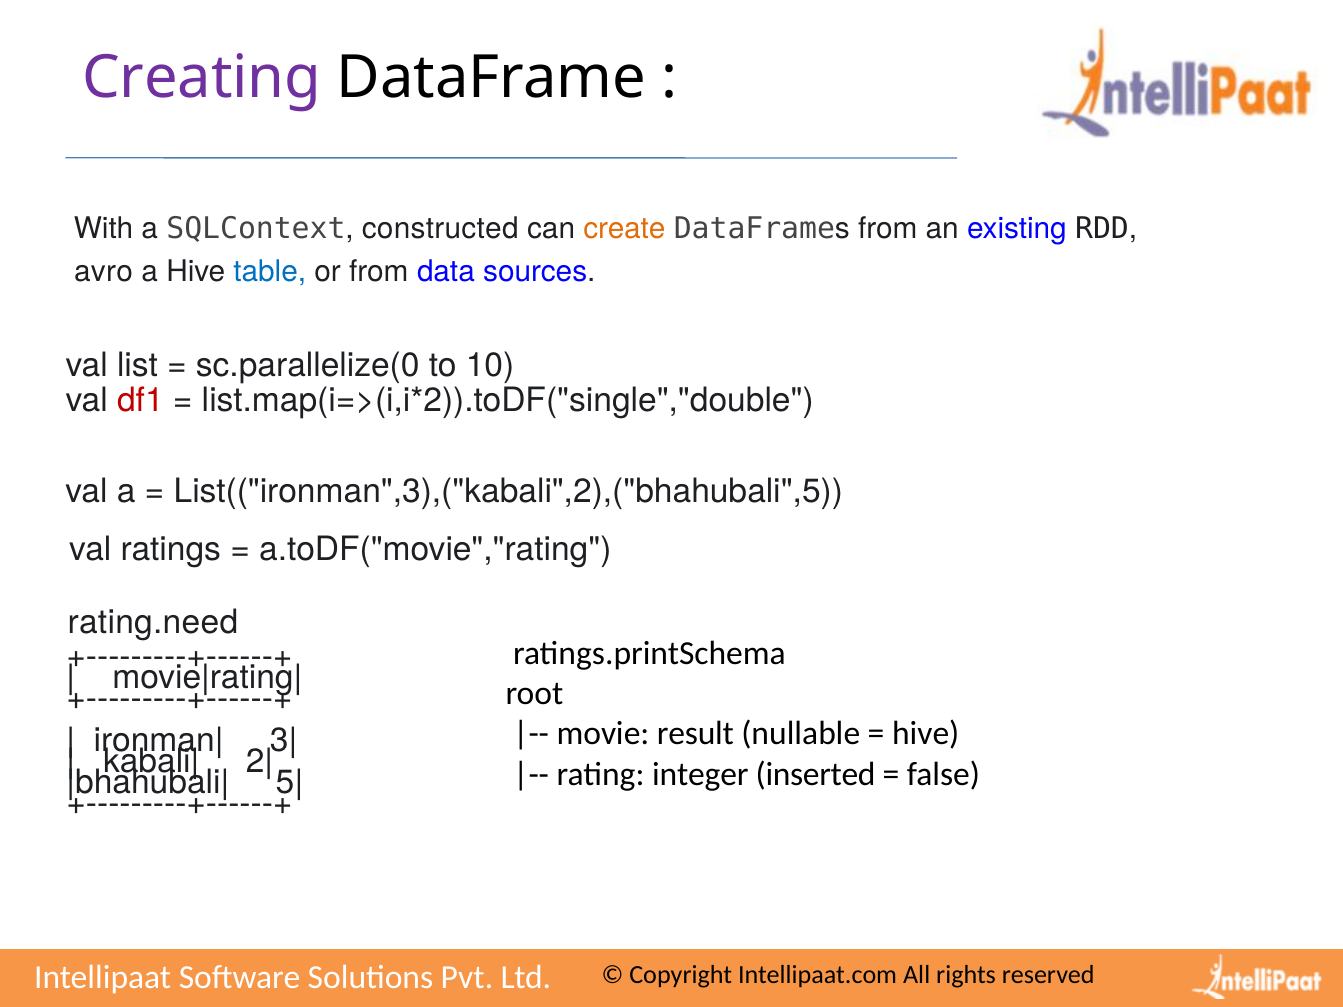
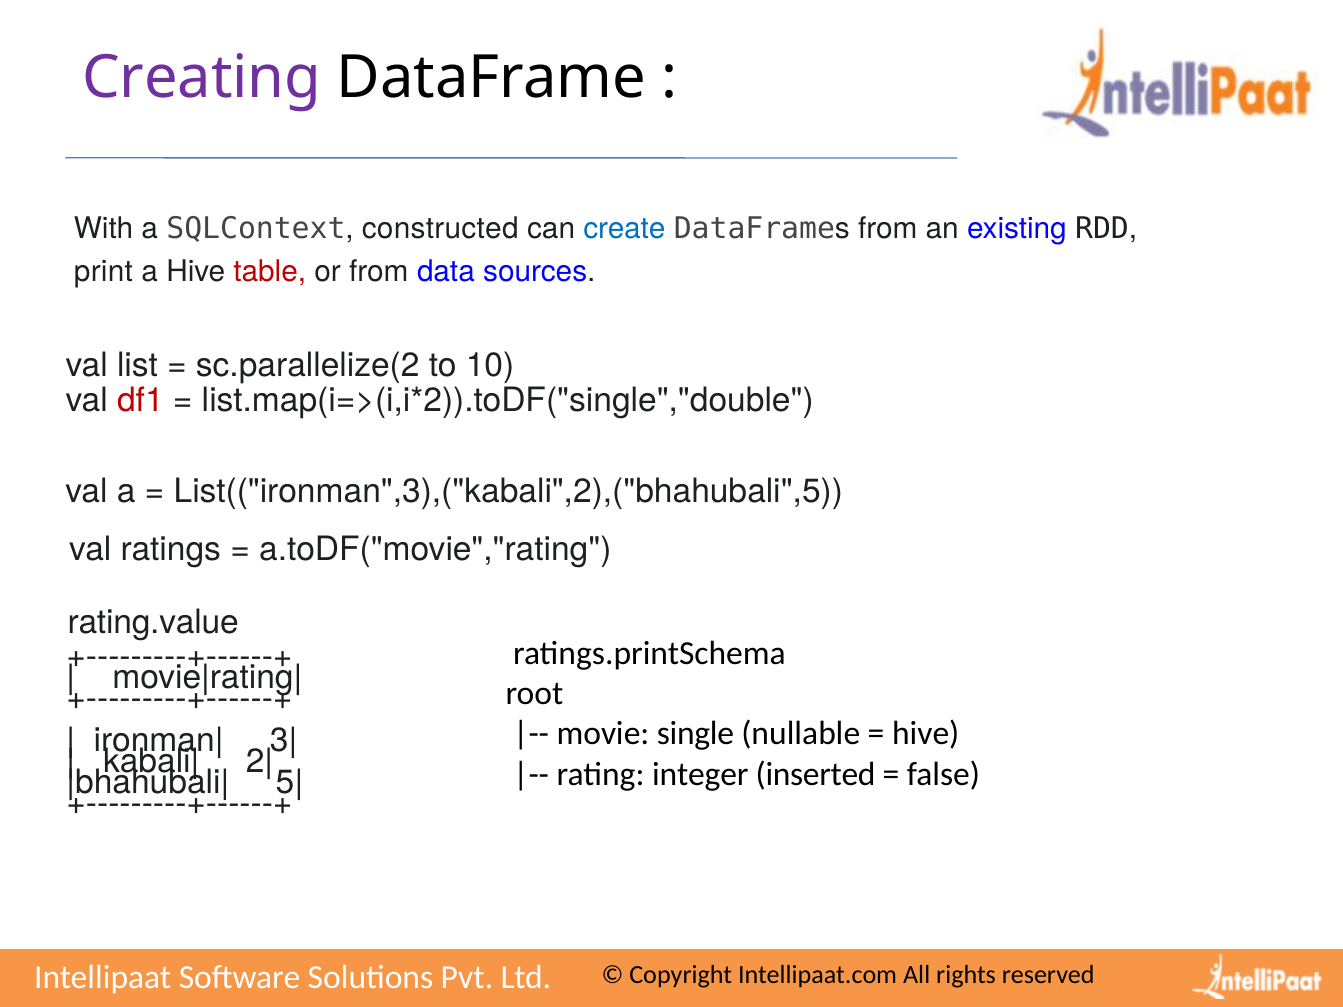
create colour: orange -> blue
avro: avro -> print
table colour: blue -> red
sc.parallelize(0: sc.parallelize(0 -> sc.parallelize(2
rating.need: rating.need -> rating.value
result: result -> single
